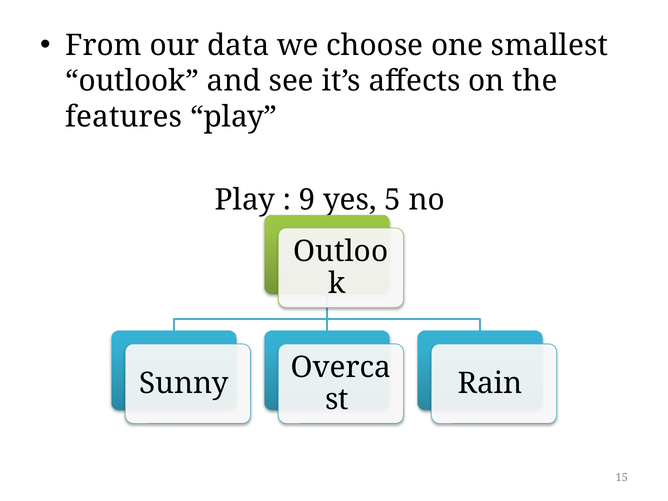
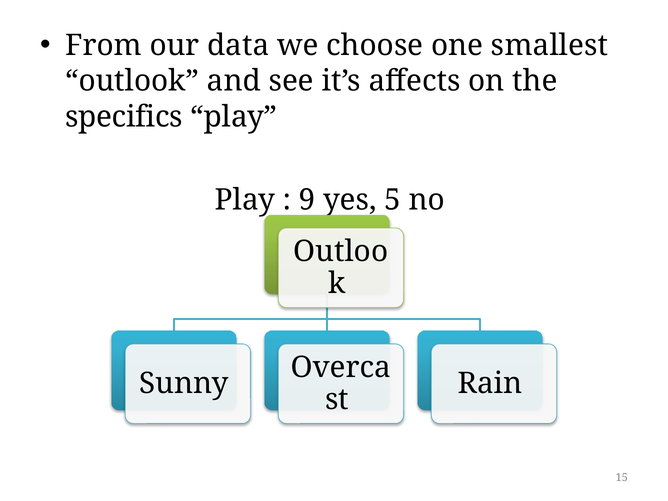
features: features -> specifics
